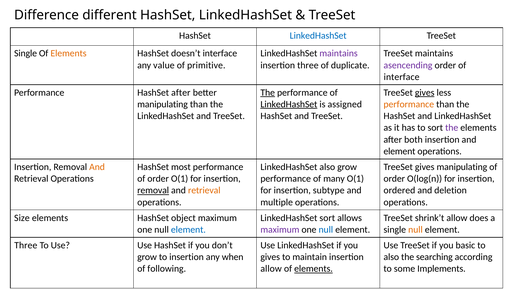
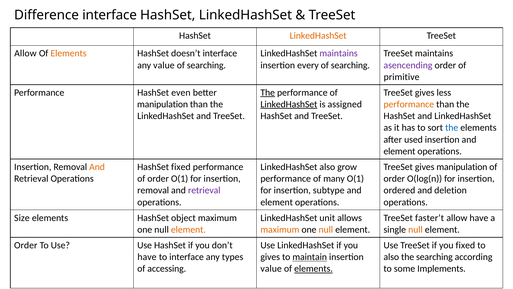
Difference different: different -> interface
LinkedHashSet at (318, 36) colour: blue -> orange
Single at (26, 53): Single -> Allow
primitive at (206, 65): primitive -> searching
insertion three: three -> every
duplicate at (350, 65): duplicate -> searching
interface at (402, 77): interface -> primitive
HashSet after: after -> even
gives at (425, 92) underline: present -> none
manipulating at (163, 104): manipulating -> manipulation
the at (452, 128) colour: purple -> blue
both: both -> used
HashSet most: most -> fixed
gives manipulating: manipulating -> manipulation
removal at (153, 190) underline: present -> none
retrieval at (204, 190) colour: orange -> purple
multiple at (277, 202): multiple -> element
LinkedHashSet sort: sort -> unit
shrink’t: shrink’t -> faster’t
allow does: does -> have
element at (188, 229) colour: blue -> orange
maximum at (280, 229) colour: purple -> orange
null at (326, 229) colour: blue -> orange
Three at (26, 245): Three -> Order
you basic: basic -> fixed
grow at (147, 257): grow -> have
to insertion: insertion -> interface
when: when -> types
maintain underline: none -> present
following: following -> accessing
allow at (271, 268): allow -> value
